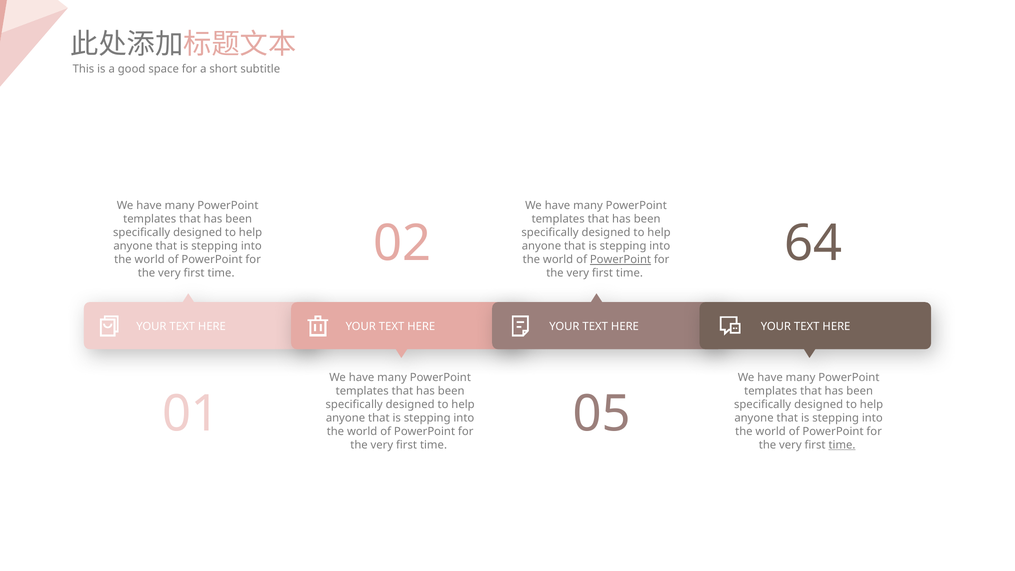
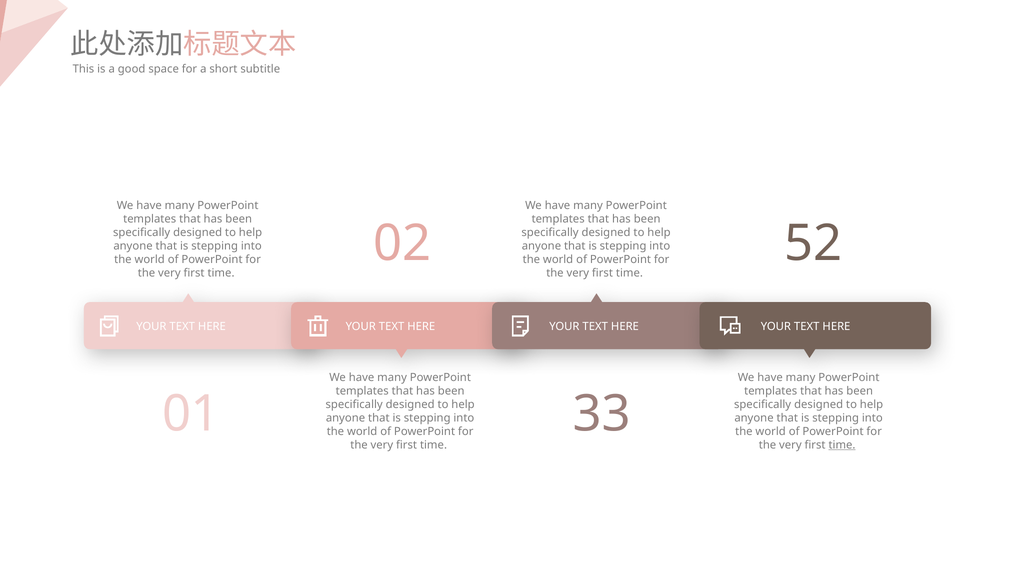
64: 64 -> 52
PowerPoint at (620, 260) underline: present -> none
05: 05 -> 33
